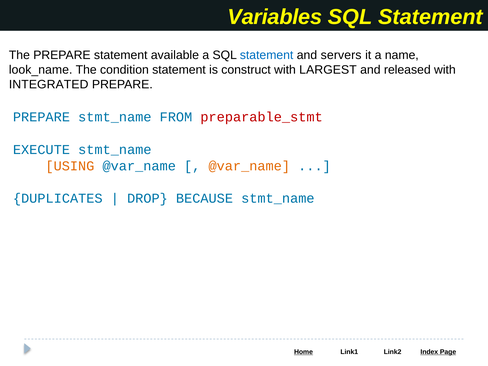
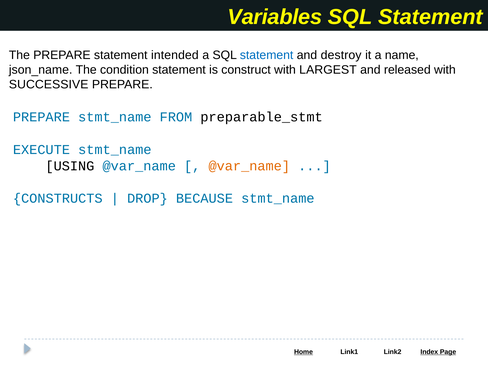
available: available -> intended
servers: servers -> destroy
look_name: look_name -> json_name
INTEGRATED: INTEGRATED -> SUCCESSIVE
preparable_stmt colour: red -> black
USING colour: orange -> black
DUPLICATES: DUPLICATES -> CONSTRUCTS
